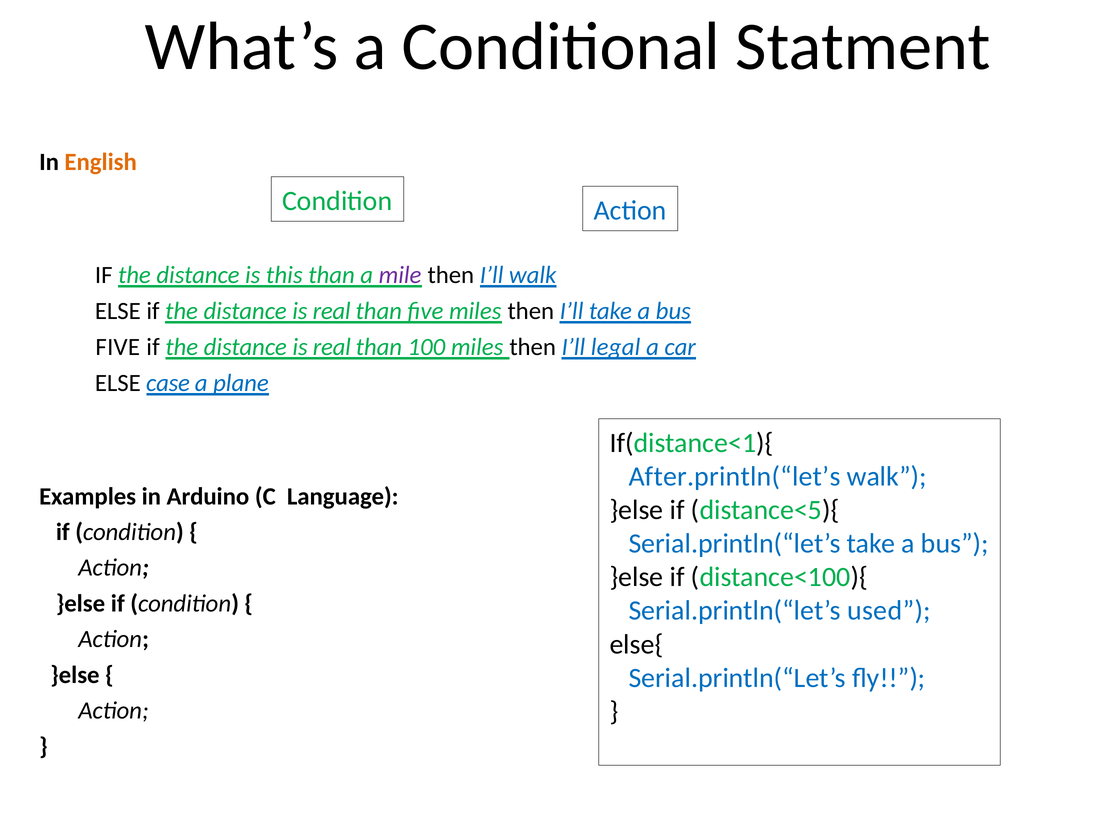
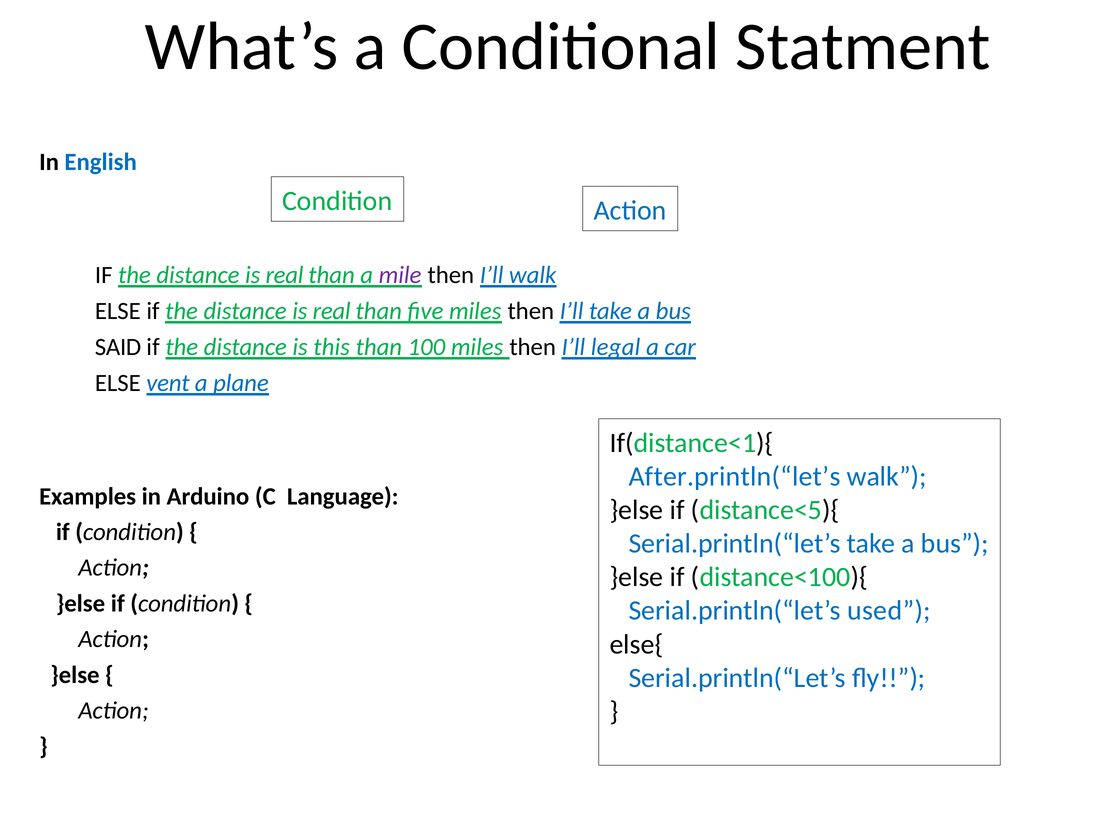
English colour: orange -> blue
this at (284, 275): this -> real
FIVE at (118, 347): FIVE -> SAID
real at (332, 347): real -> this
case: case -> vent
